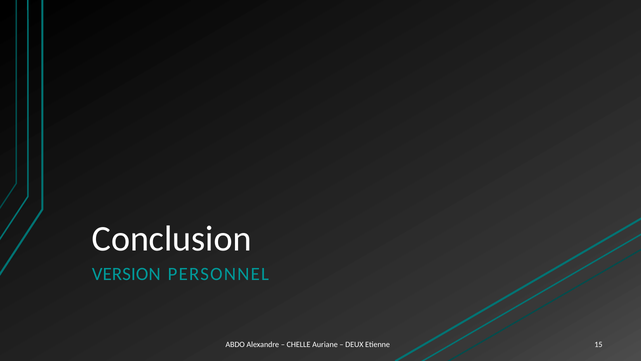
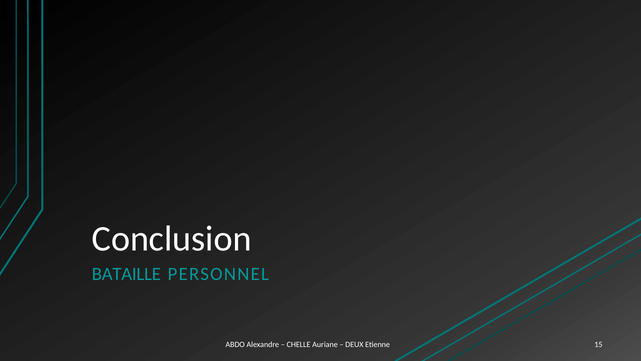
VERSION: VERSION -> BATAILLE
